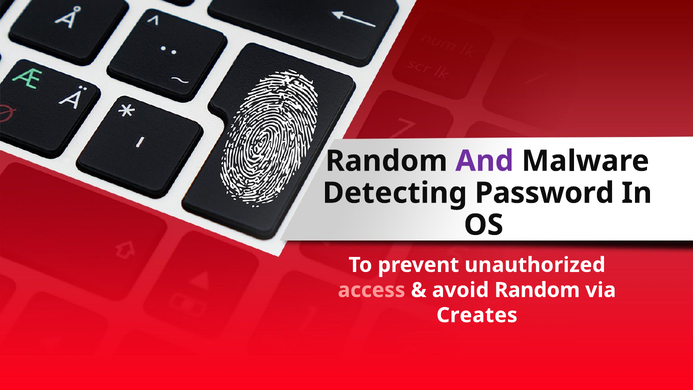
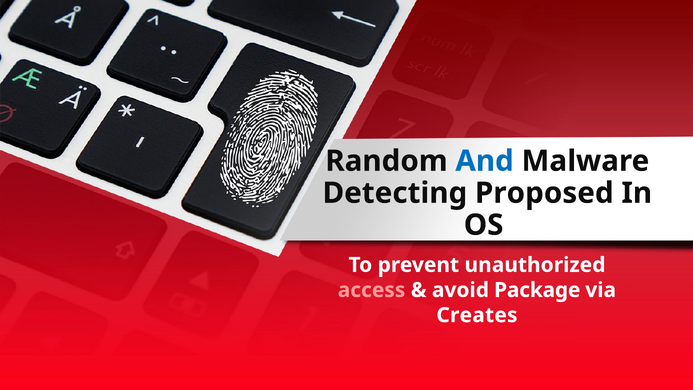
And colour: purple -> blue
Password: Password -> Proposed
avoid Random: Random -> Package
